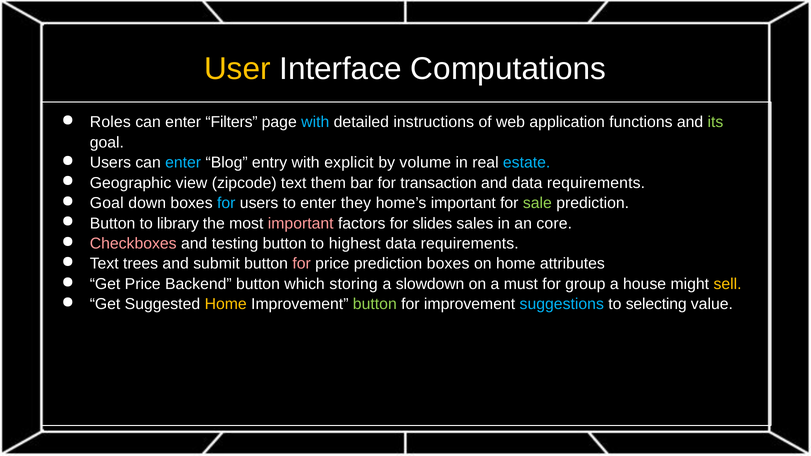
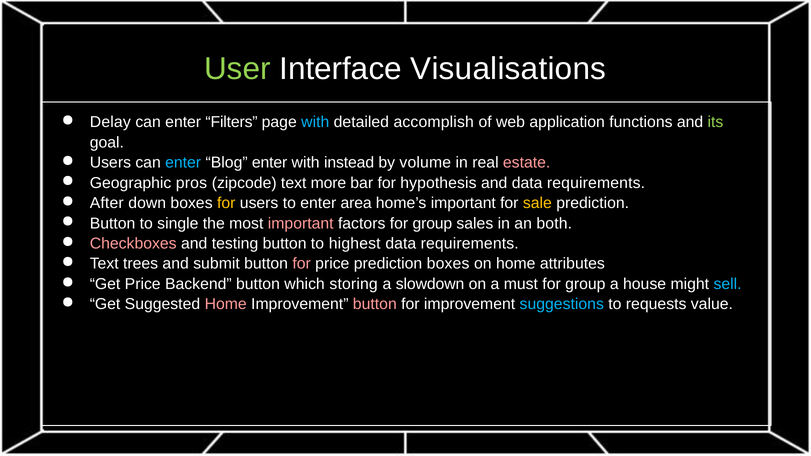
User colour: yellow -> light green
Computations: Computations -> Visualisations
Roles: Roles -> Delay
instructions: instructions -> accomplish
Blog entry: entry -> enter
explicit: explicit -> instead
estate colour: light blue -> pink
view: view -> pros
them: them -> more
transaction: transaction -> hypothesis
Goal at (107, 203): Goal -> After
for at (226, 203) colour: light blue -> yellow
they: they -> area
sale colour: light green -> yellow
library: library -> single
factors for slides: slides -> group
core: core -> both
sell colour: yellow -> light blue
Home at (226, 304) colour: yellow -> pink
button at (375, 304) colour: light green -> pink
selecting: selecting -> requests
